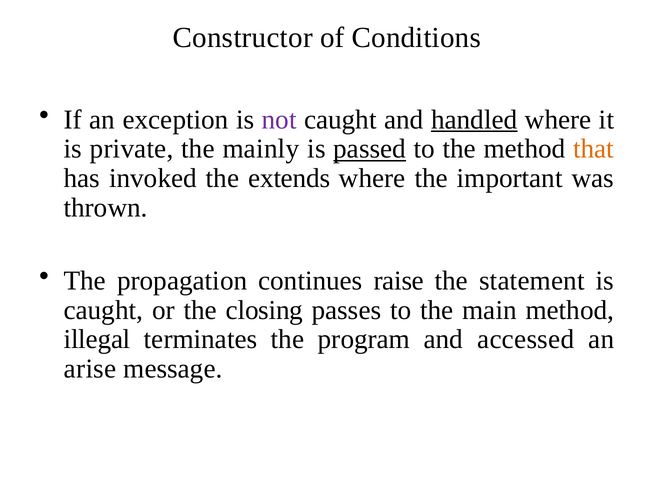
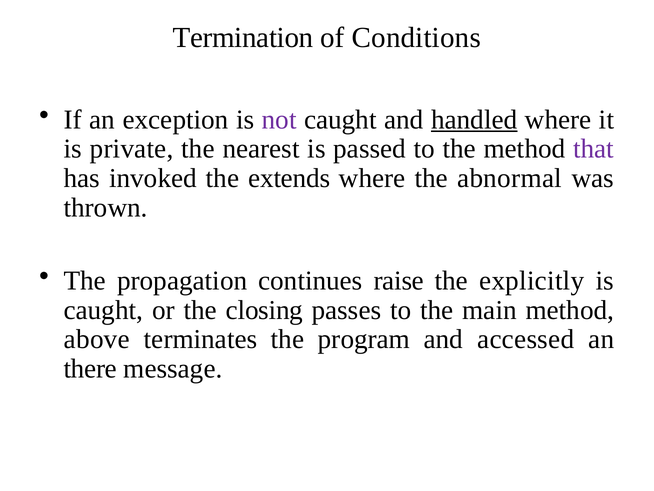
Constructor: Constructor -> Termination
mainly: mainly -> nearest
passed underline: present -> none
that colour: orange -> purple
important: important -> abnormal
statement: statement -> explicitly
illegal: illegal -> above
arise: arise -> there
